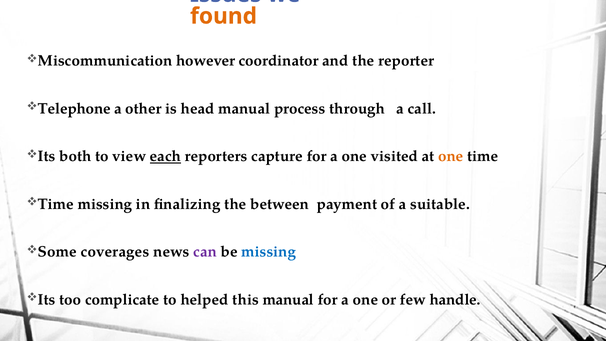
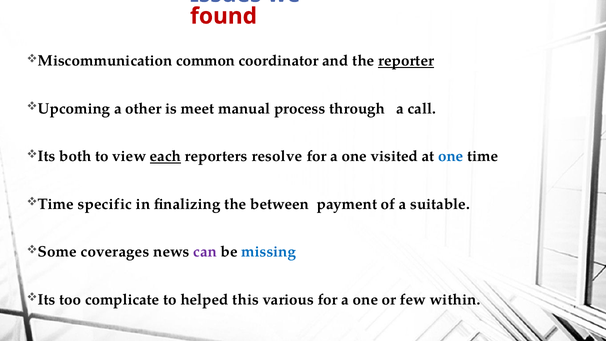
found colour: orange -> red
however: however -> common
reporter underline: none -> present
Telephone: Telephone -> Upcoming
head: head -> meet
capture: capture -> resolve
one at (451, 156) colour: orange -> blue
Time missing: missing -> specific
this manual: manual -> various
handle: handle -> within
